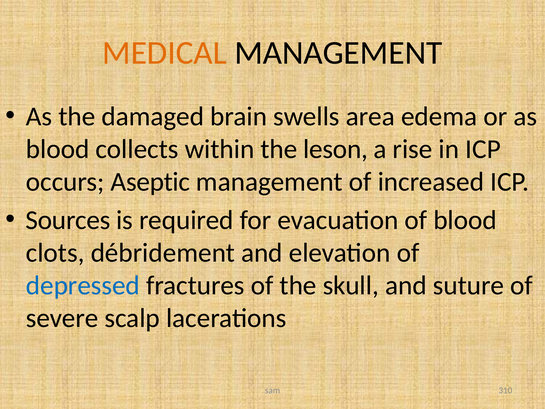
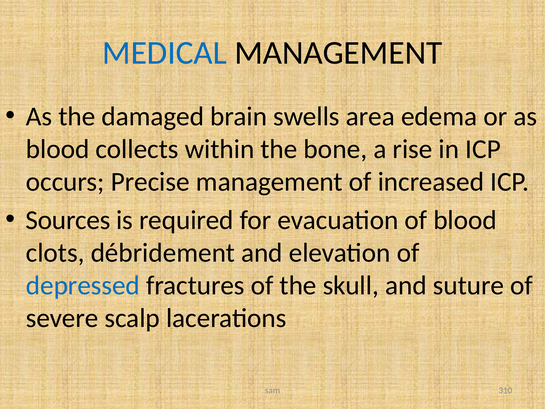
MEDICAL colour: orange -> blue
leson: leson -> bone
Aseptic: Aseptic -> Precise
